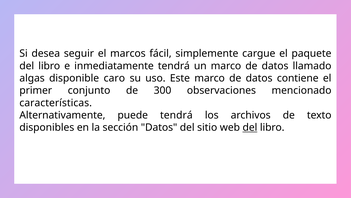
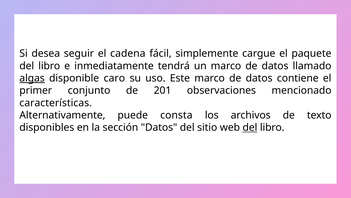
marcos: marcos -> cadena
algas underline: none -> present
300: 300 -> 201
puede tendrá: tendrá -> consta
